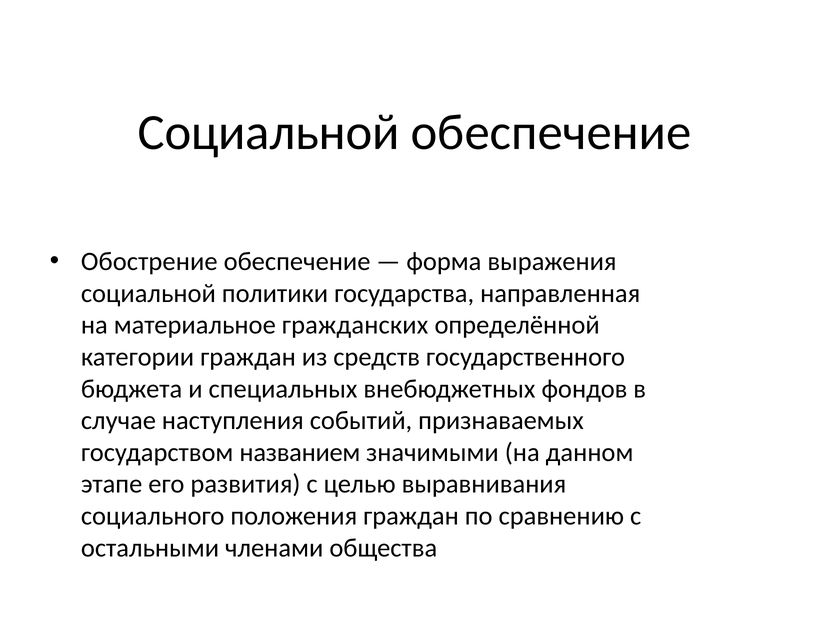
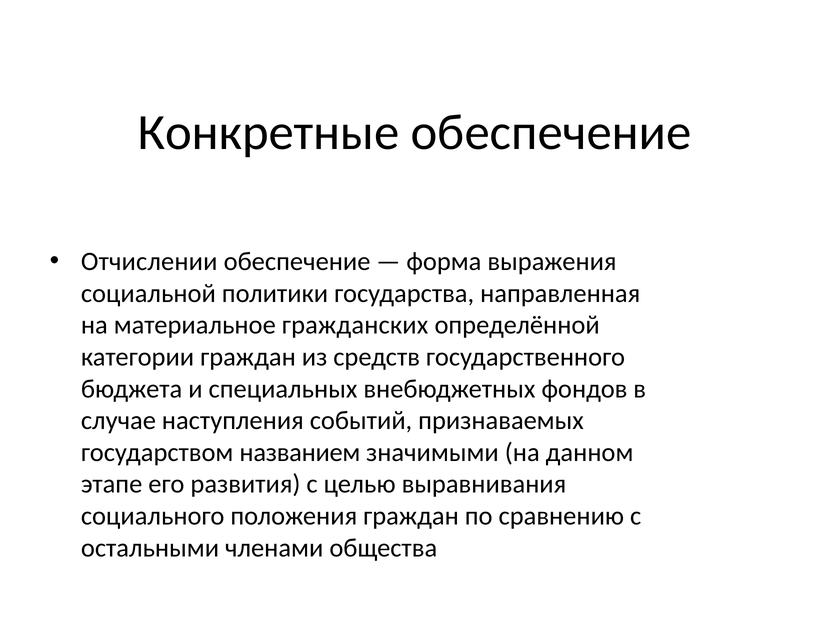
Социальной at (269, 132): Социальной -> Конкретные
Обострение: Обострение -> Отчислении
